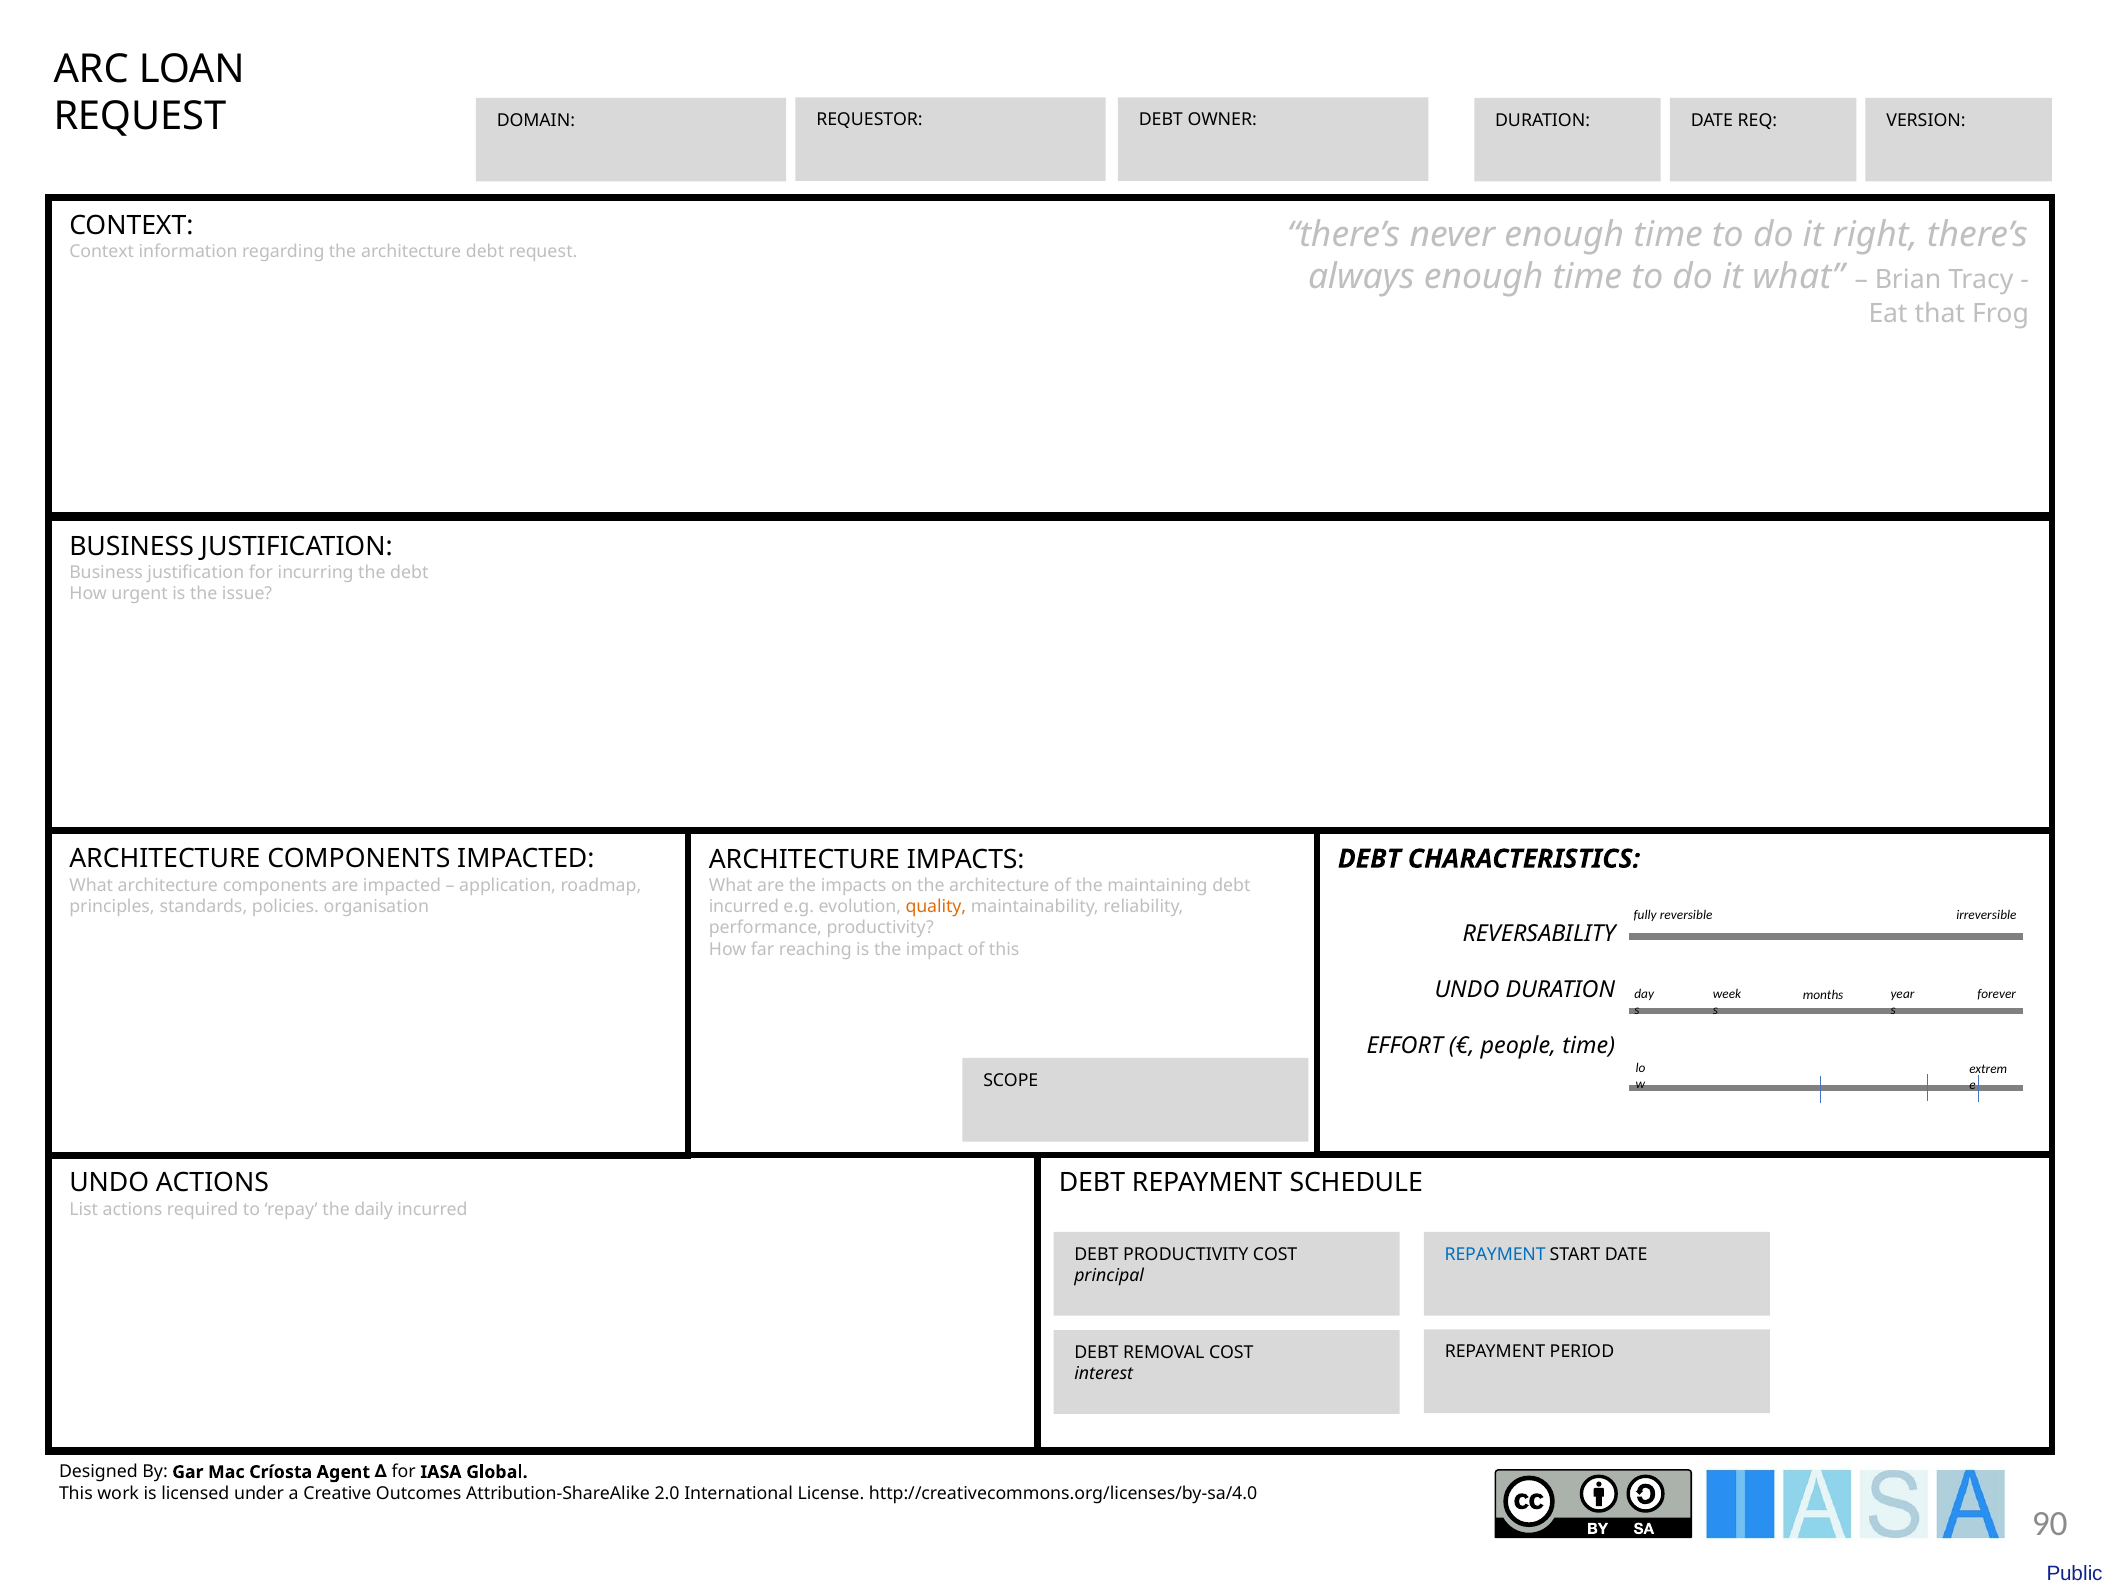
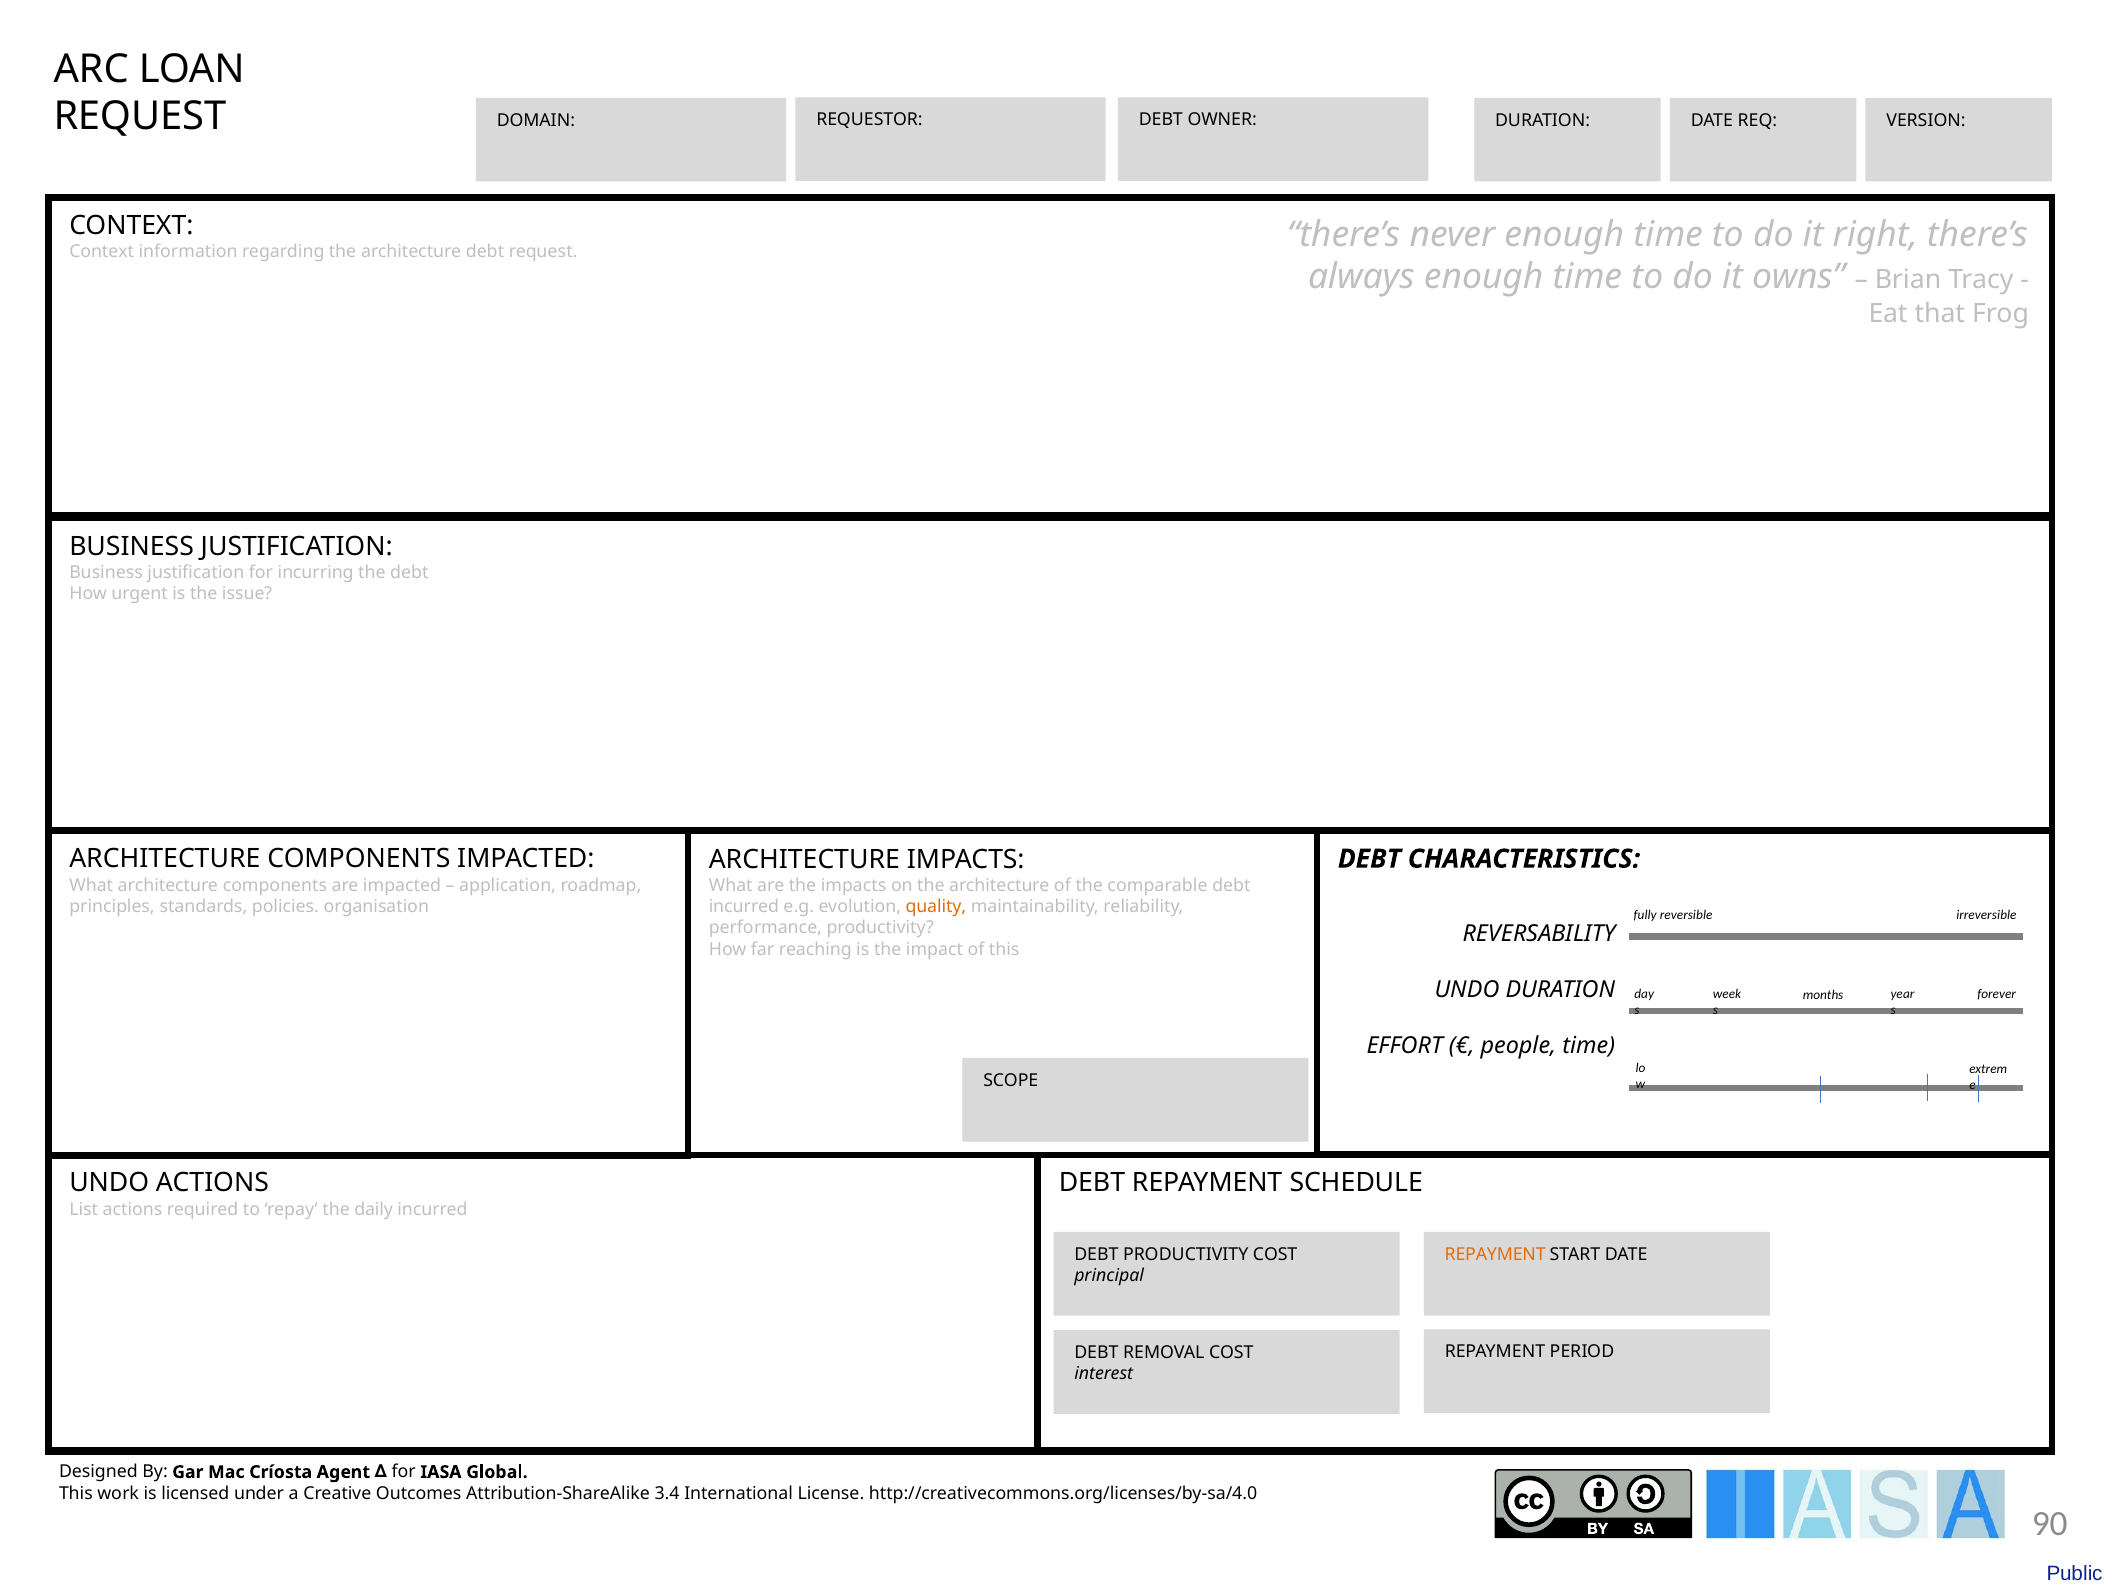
it what: what -> owns
maintaining: maintaining -> comparable
REPAYMENT at (1495, 1254) colour: blue -> orange
2.0: 2.0 -> 3.4
